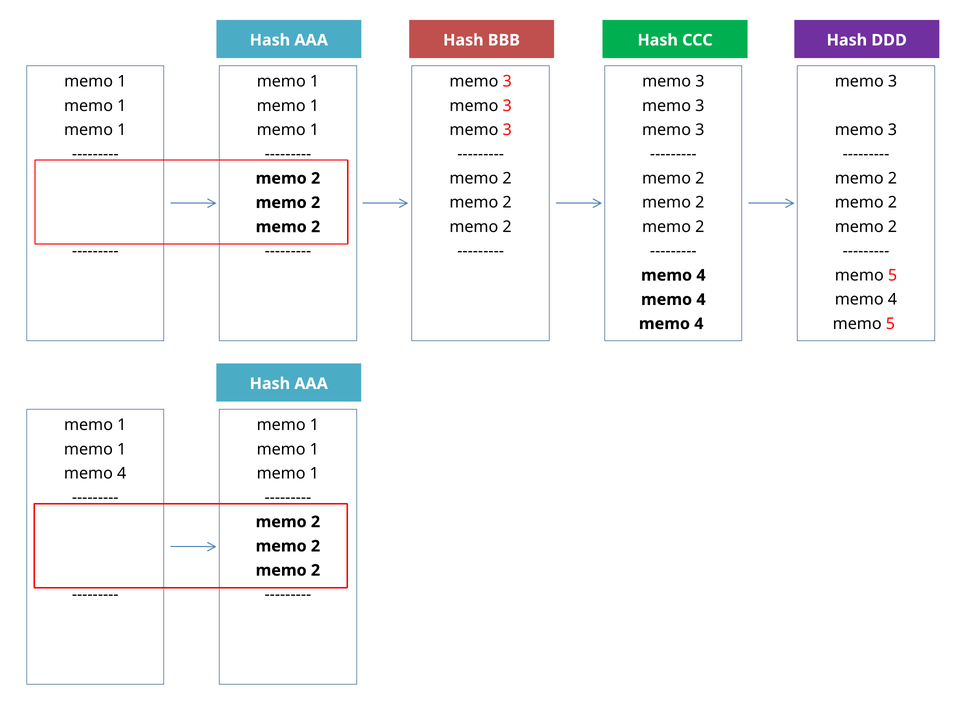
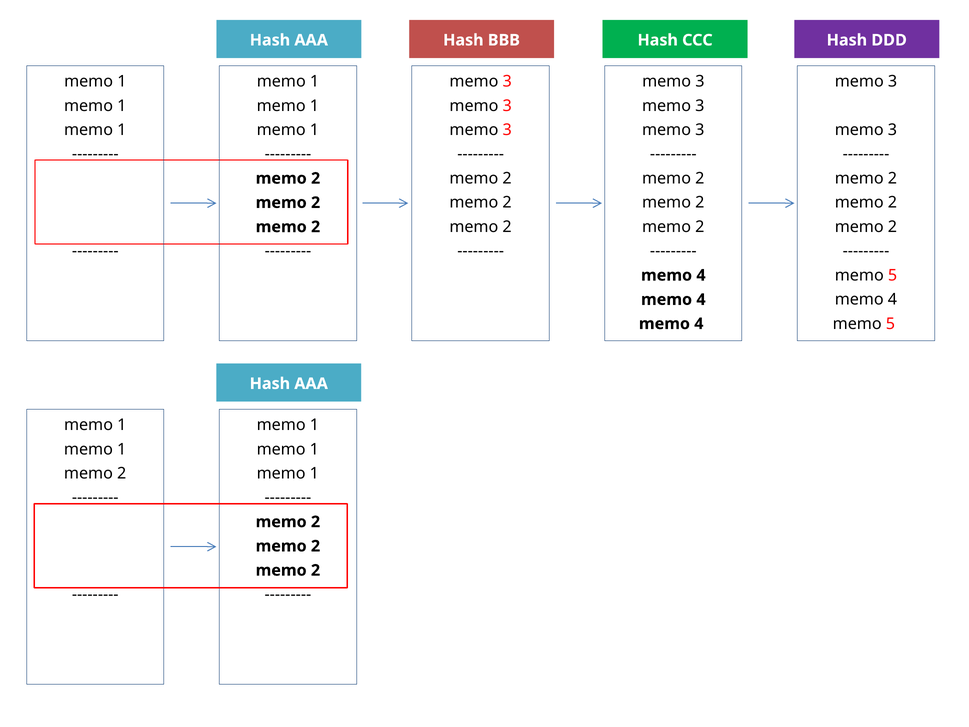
4 at (122, 473): 4 -> 2
